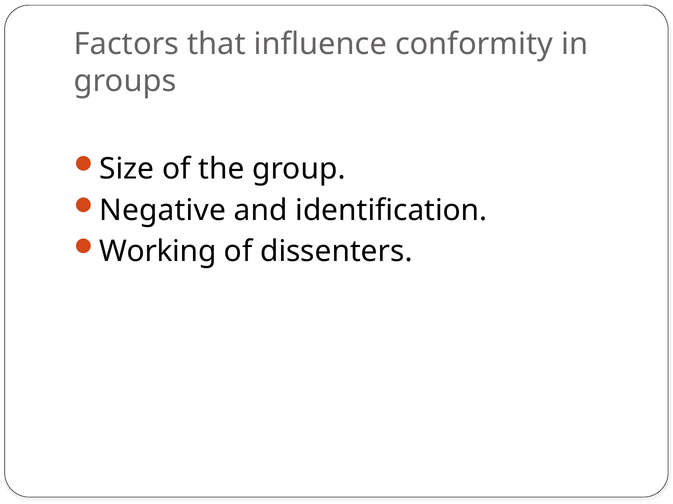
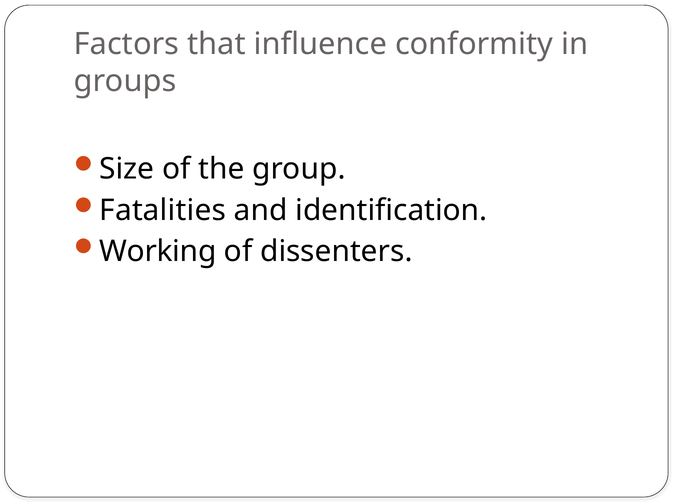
Negative: Negative -> Fatalities
